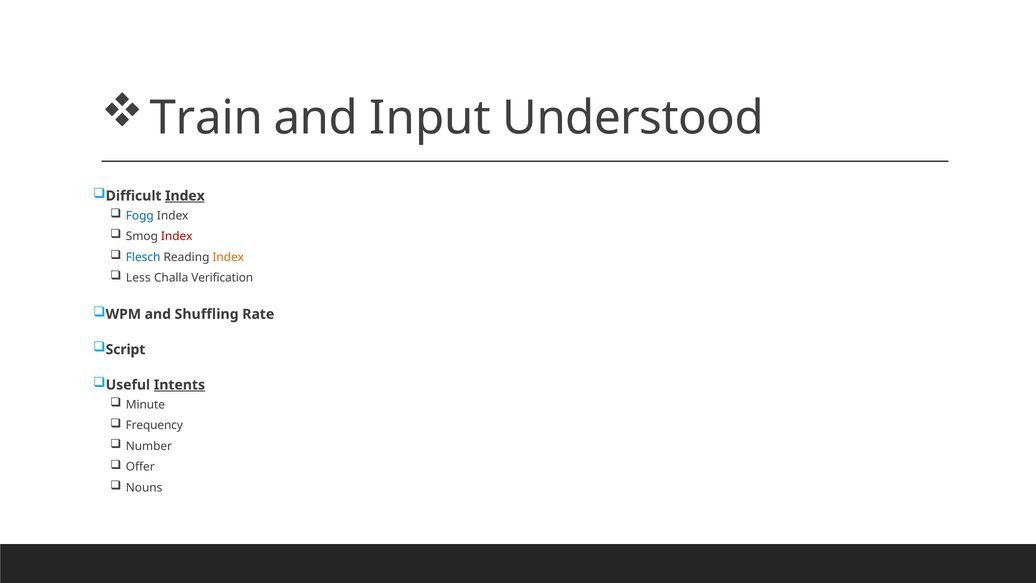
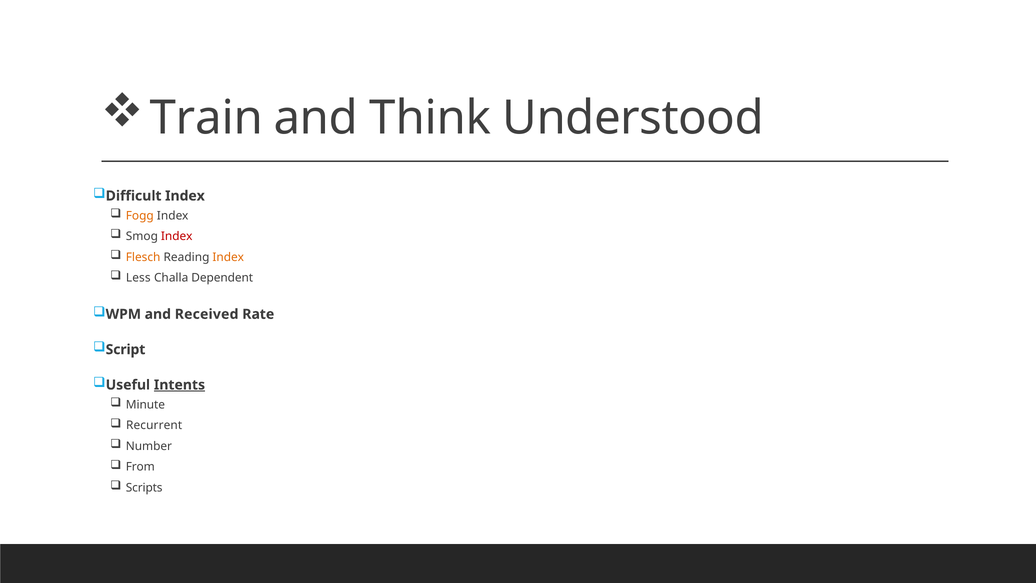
Input: Input -> Think
Index at (185, 196) underline: present -> none
Fogg colour: blue -> orange
Flesch colour: blue -> orange
Verification: Verification -> Dependent
Shuffling: Shuffling -> Received
Frequency: Frequency -> Recurrent
Offer: Offer -> From
Nouns: Nouns -> Scripts
